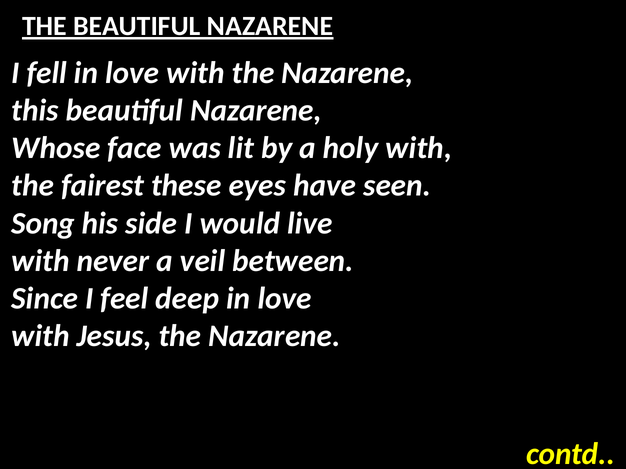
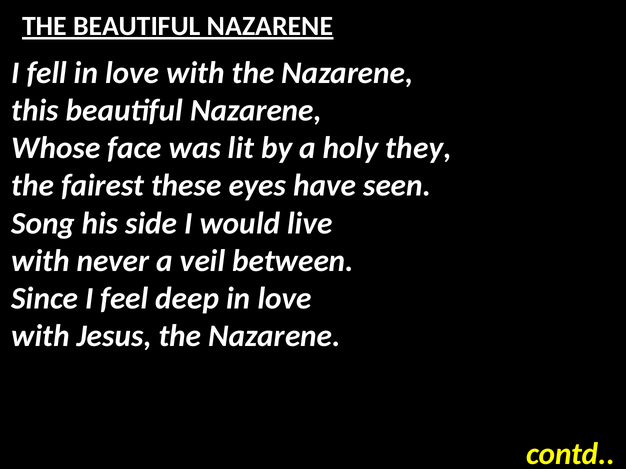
holy with: with -> they
